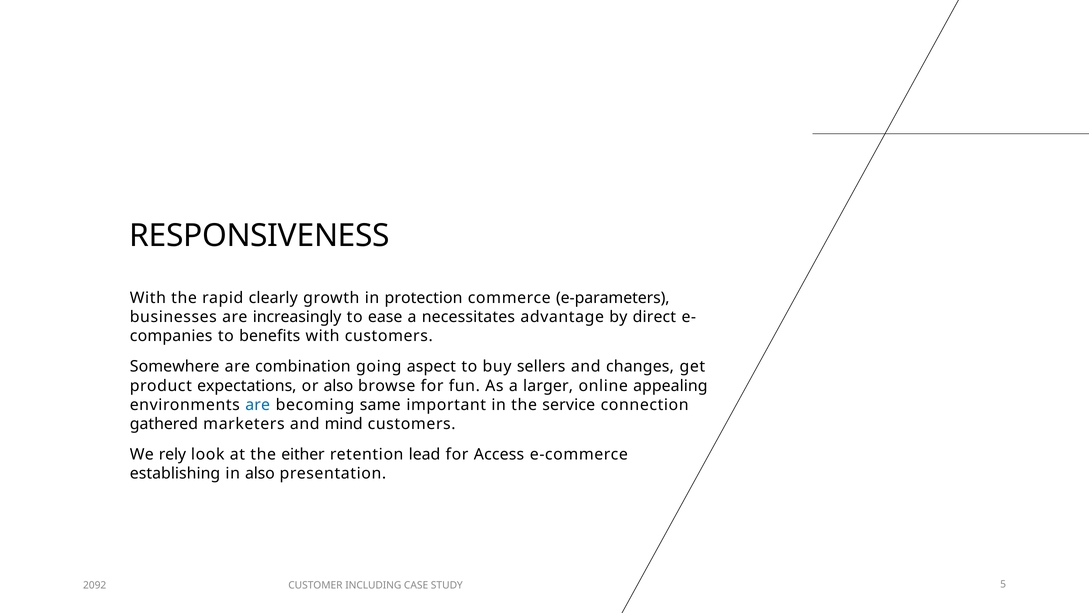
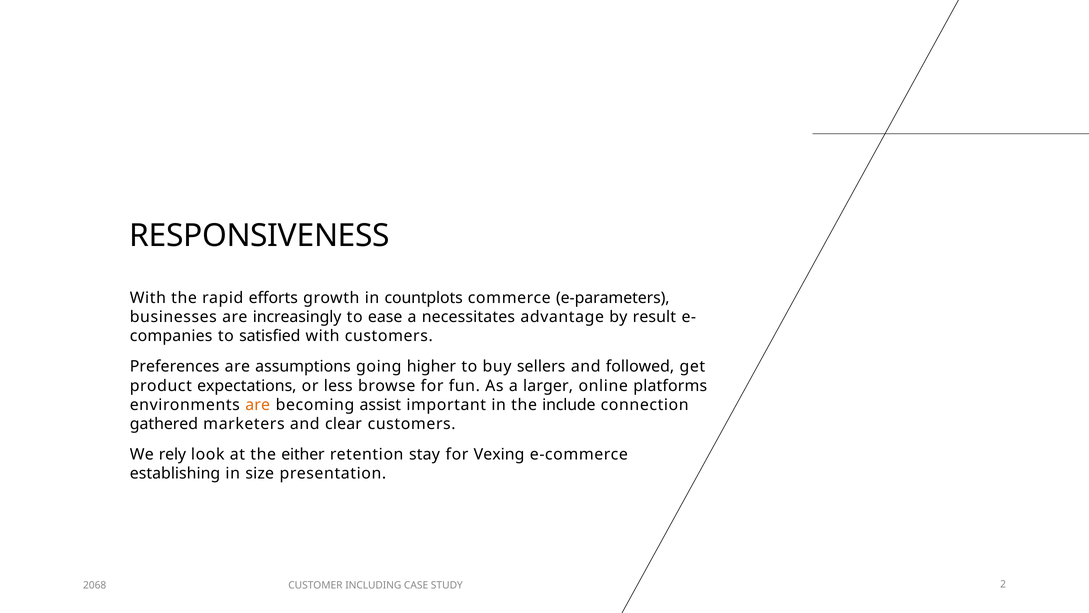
clearly: clearly -> efforts
protection: protection -> countplots
direct: direct -> result
benefits: benefits -> satisfied
Somewhere: Somewhere -> Preferences
combination: combination -> assumptions
aspect: aspect -> higher
changes: changes -> followed
or also: also -> less
appealing: appealing -> platforms
are at (258, 405) colour: blue -> orange
same: same -> assist
service: service -> include
mind: mind -> clear
lead: lead -> stay
Access: Access -> Vexing
in also: also -> size
2092: 2092 -> 2068
5: 5 -> 2
